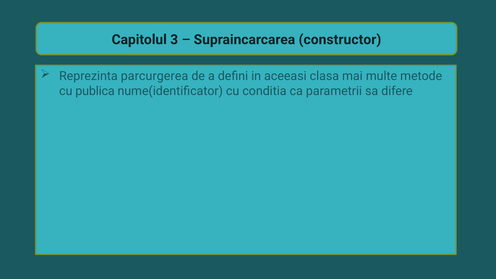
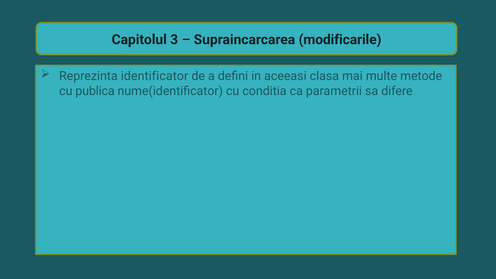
constructor: constructor -> modificarile
parcurgerea: parcurgerea -> identificator
